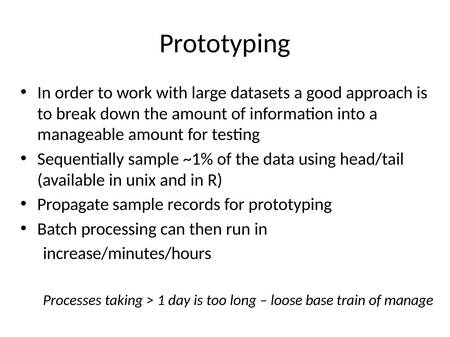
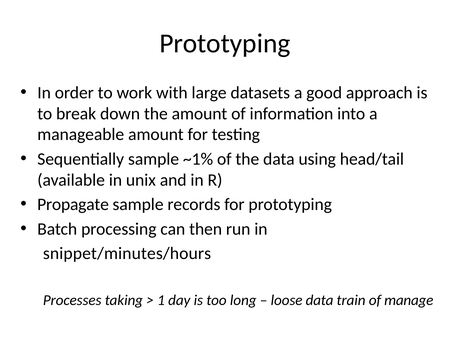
increase/minutes/hours: increase/minutes/hours -> snippet/minutes/hours
loose base: base -> data
